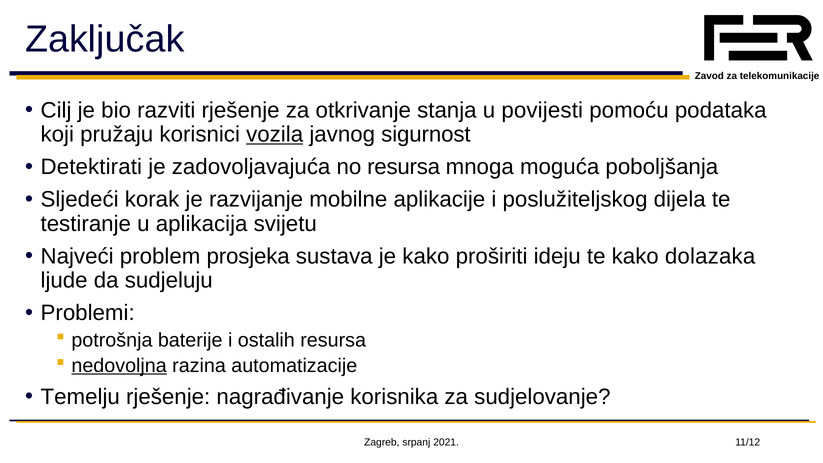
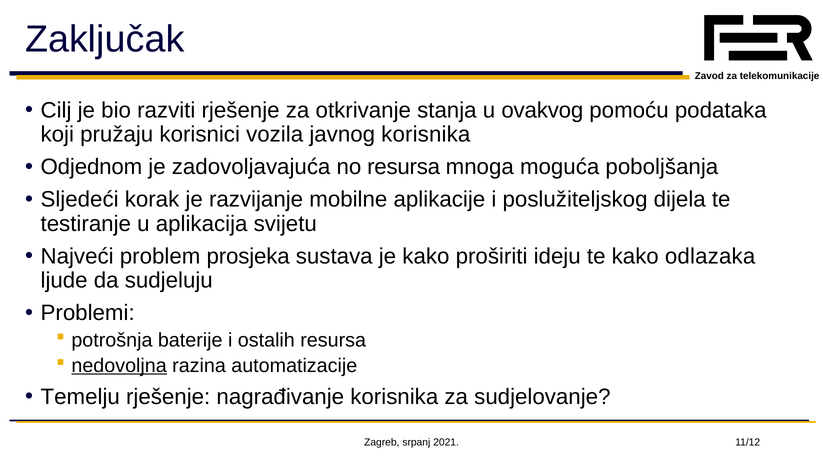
povijesti: povijesti -> ovakvog
vozila underline: present -> none
javnog sigurnost: sigurnost -> korisnika
Detektirati: Detektirati -> Odjednom
dolazaka: dolazaka -> odlazaka
